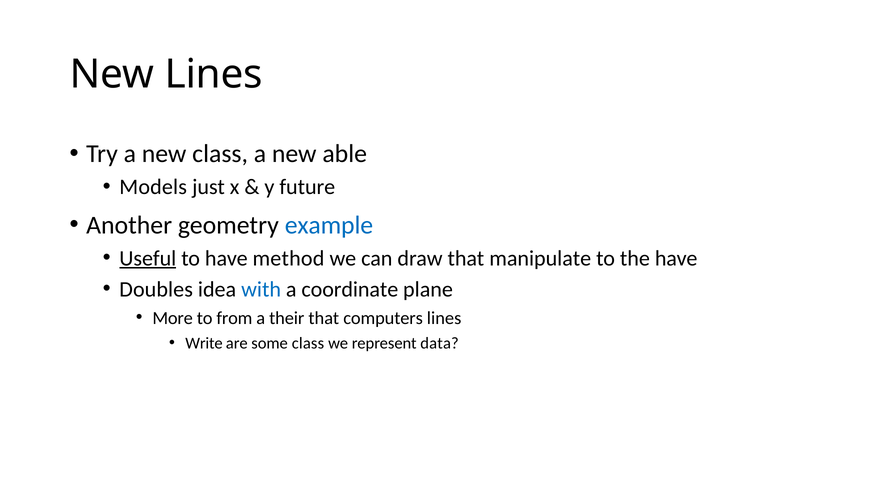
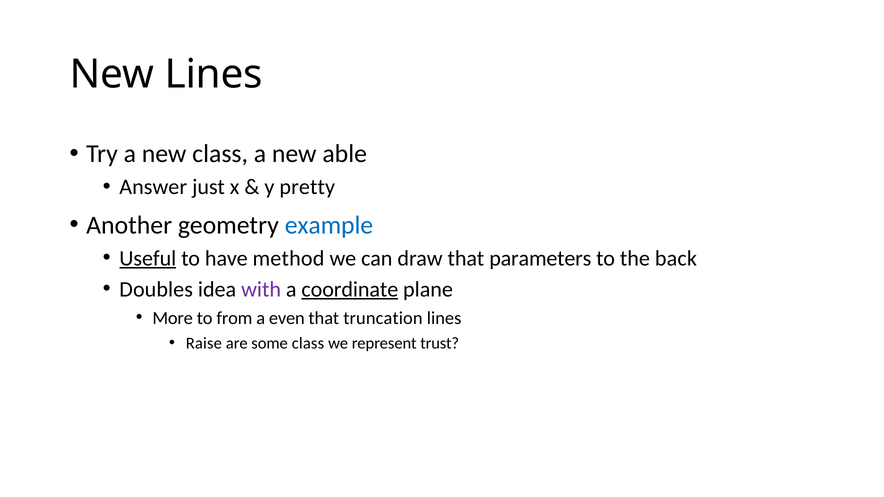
Models: Models -> Answer
future: future -> pretty
manipulate: manipulate -> parameters
the have: have -> back
with colour: blue -> purple
coordinate underline: none -> present
their: their -> even
computers: computers -> truncation
Write: Write -> Raise
data: data -> trust
